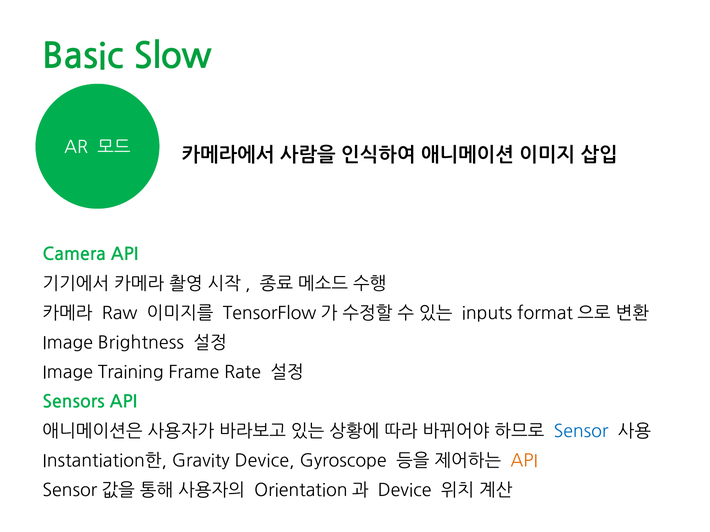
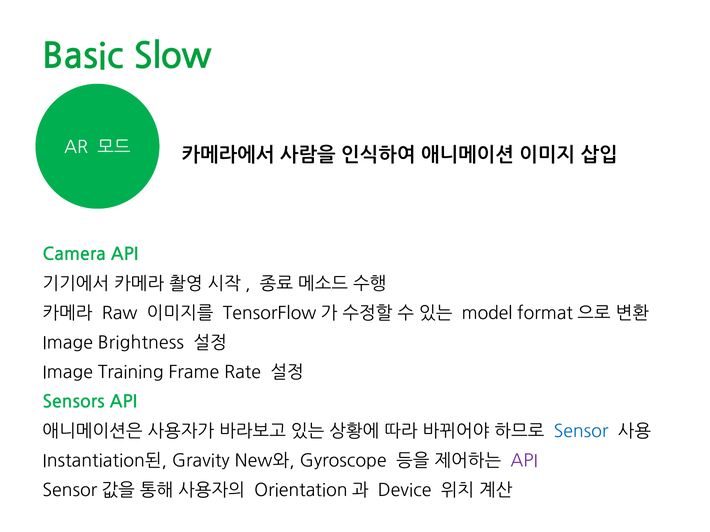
inputs: inputs -> model
Instantiation한: Instantiation한 -> Instantiation된
Gravity Device: Device -> New와
API at (524, 461) colour: orange -> purple
